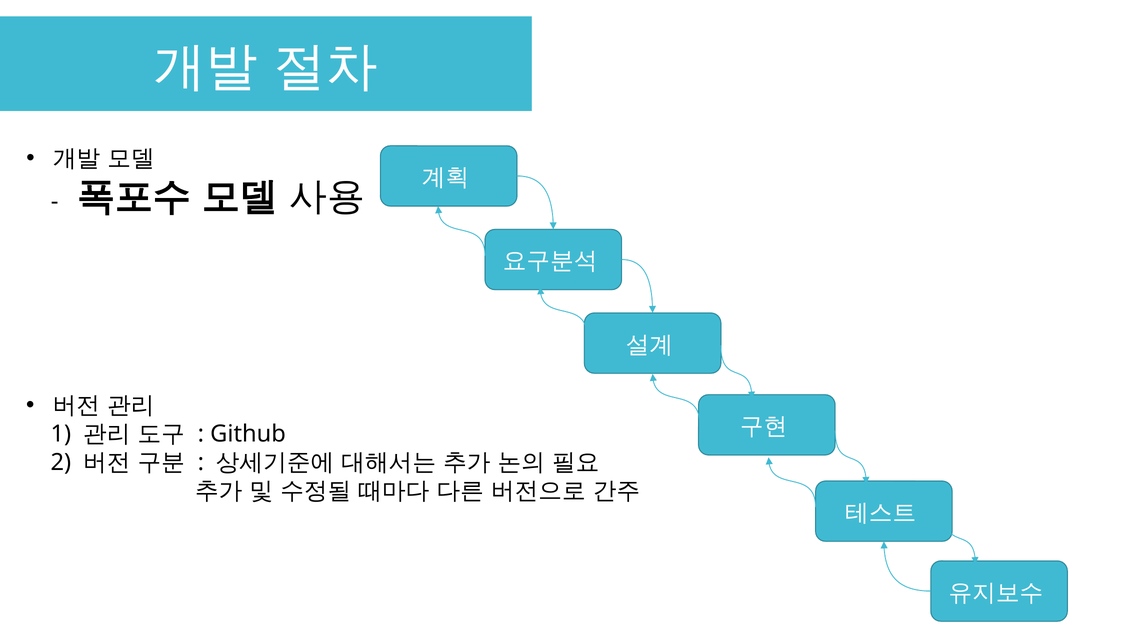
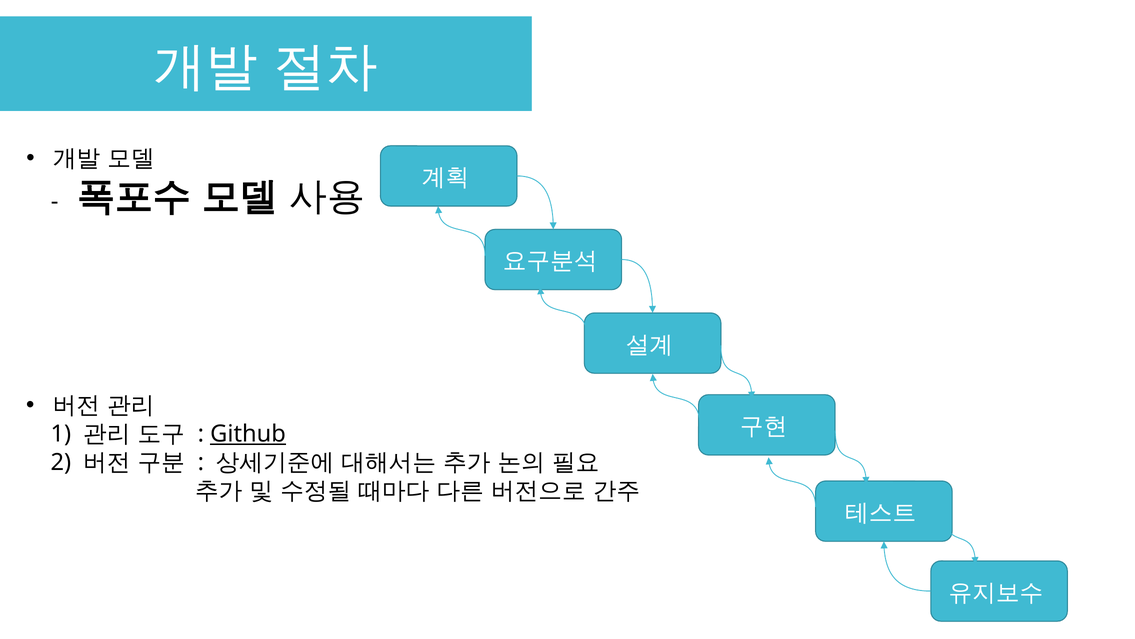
Github underline: none -> present
